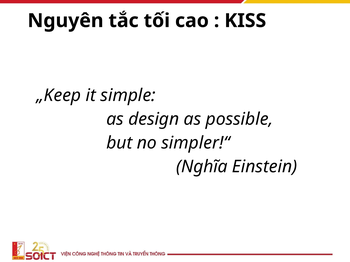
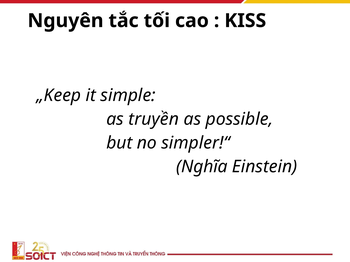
design: design -> truyền
